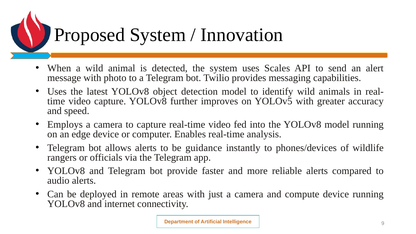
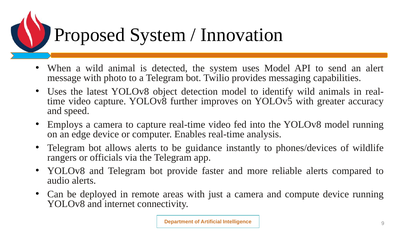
uses Scales: Scales -> Model
